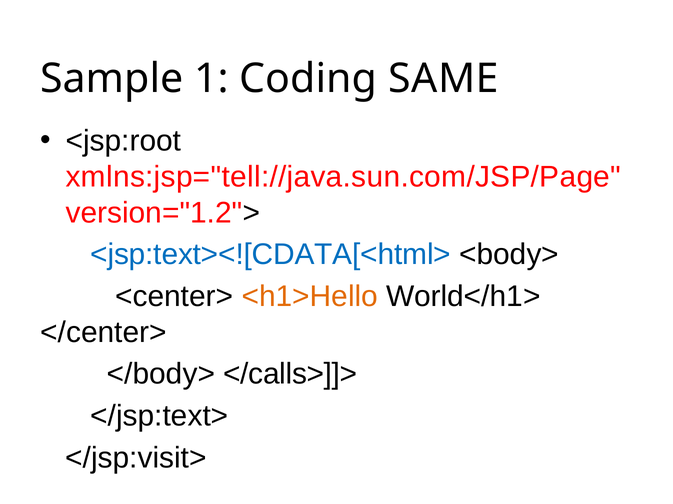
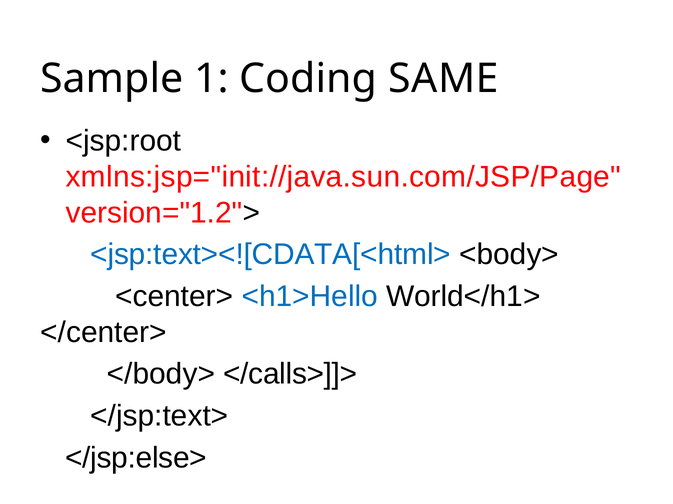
xmlns:jsp="tell://java.sun.com/JSP/Page: xmlns:jsp="tell://java.sun.com/JSP/Page -> xmlns:jsp="init://java.sun.com/JSP/Page
<h1>Hello colour: orange -> blue
</jsp:visit>: </jsp:visit> -> </jsp:else>
